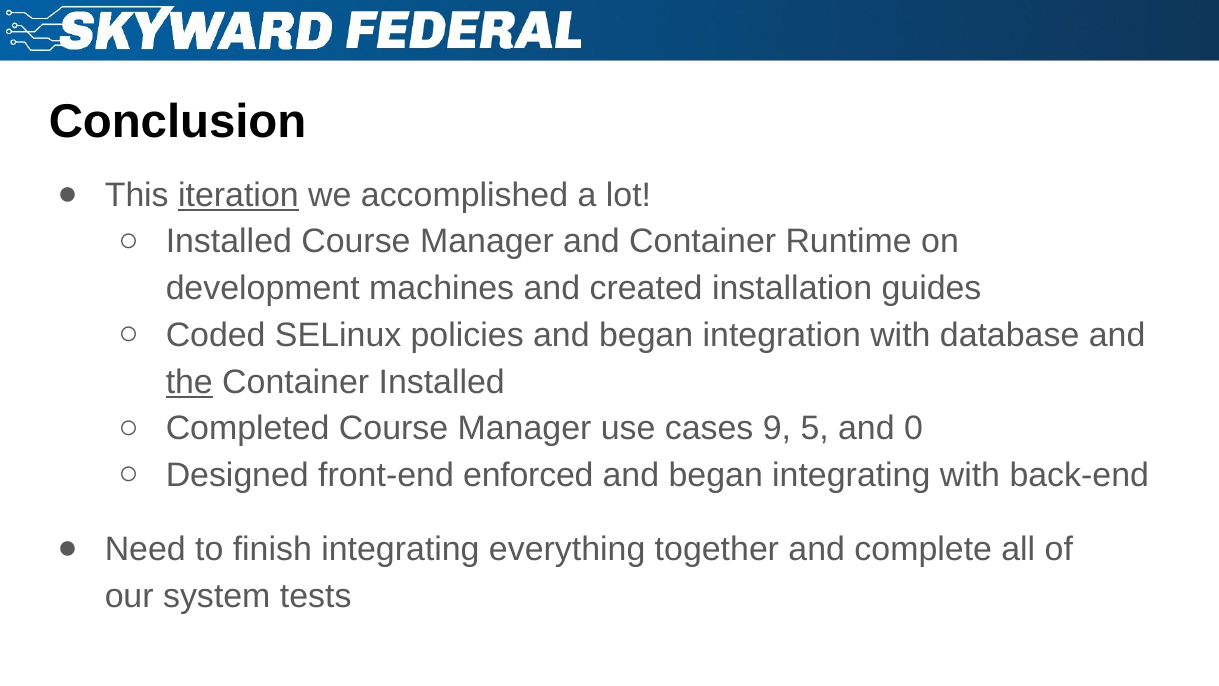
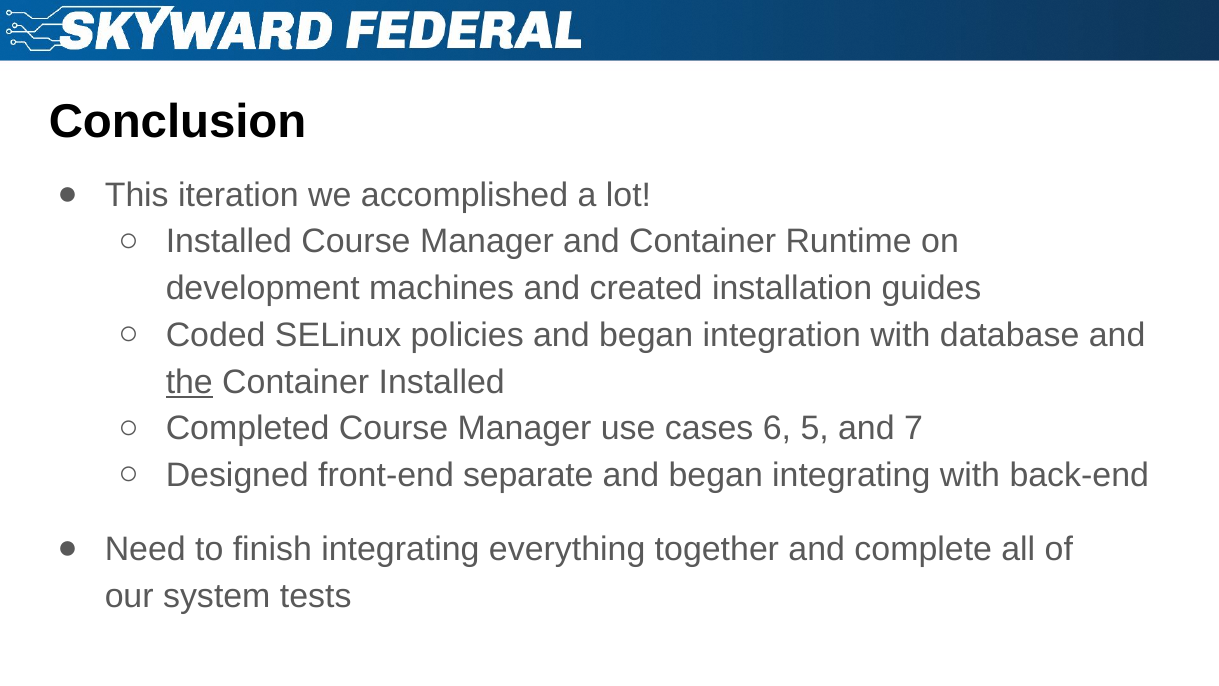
iteration underline: present -> none
9: 9 -> 6
0: 0 -> 7
enforced: enforced -> separate
